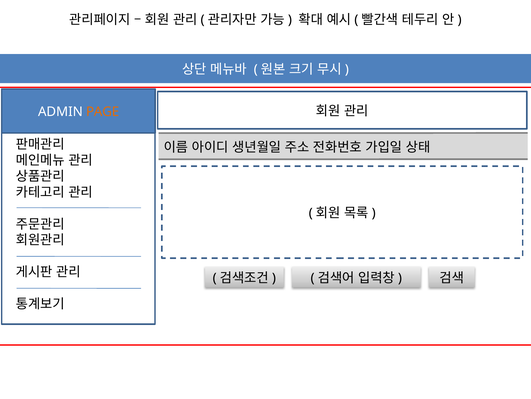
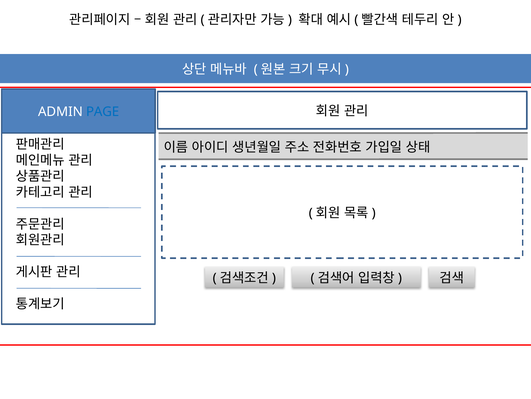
PAGE colour: orange -> blue
